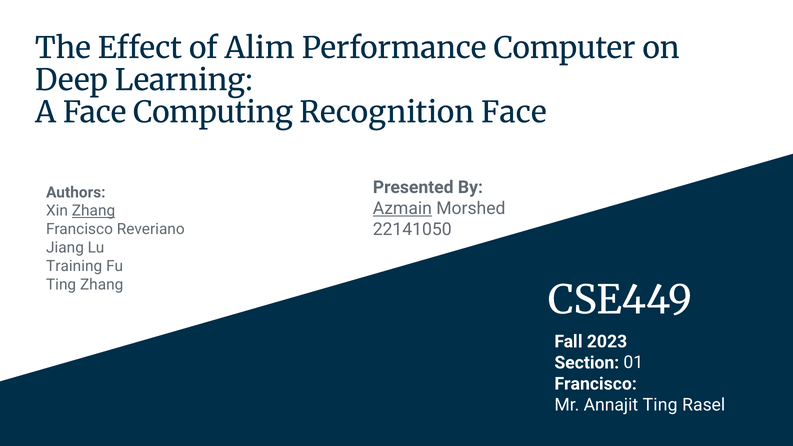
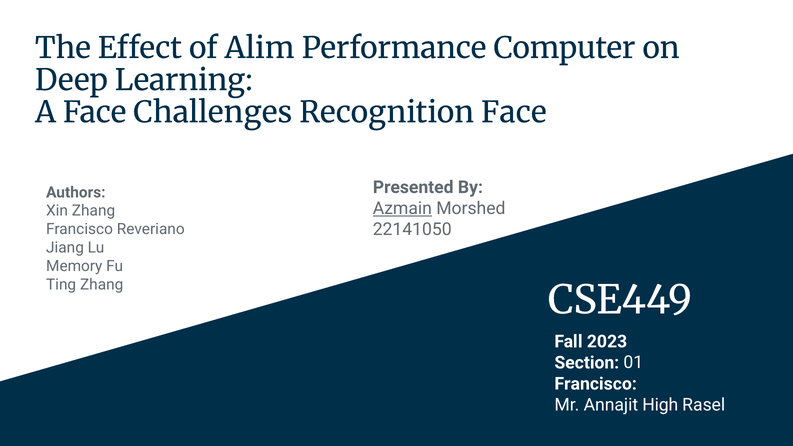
Computing: Computing -> Challenges
Zhang at (94, 211) underline: present -> none
Training: Training -> Memory
Annajit Ting: Ting -> High
